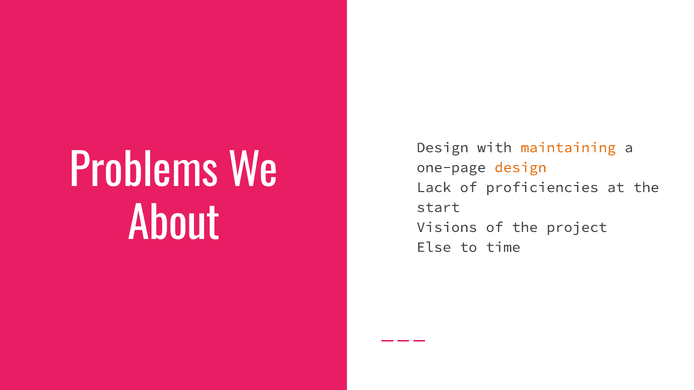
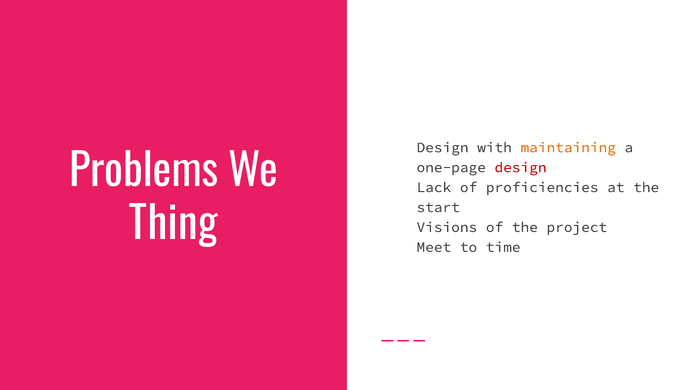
design at (521, 168) colour: orange -> red
About: About -> Thing
Else: Else -> Meet
